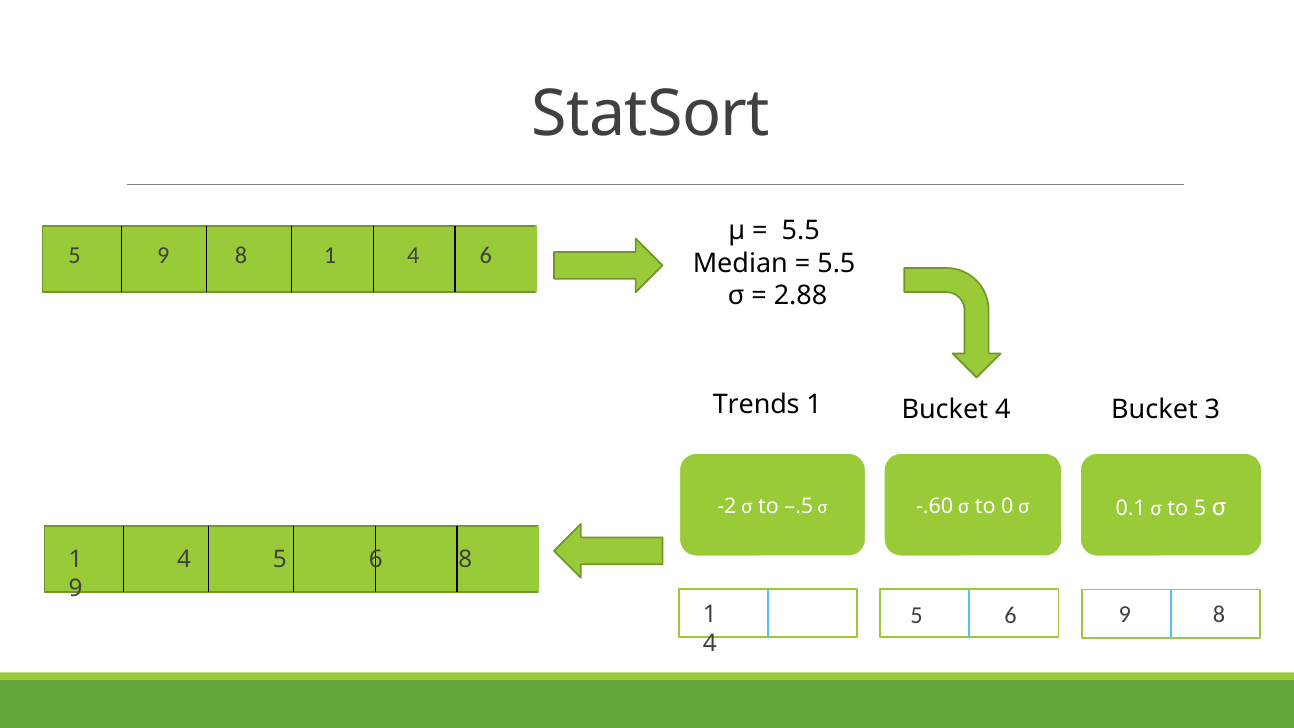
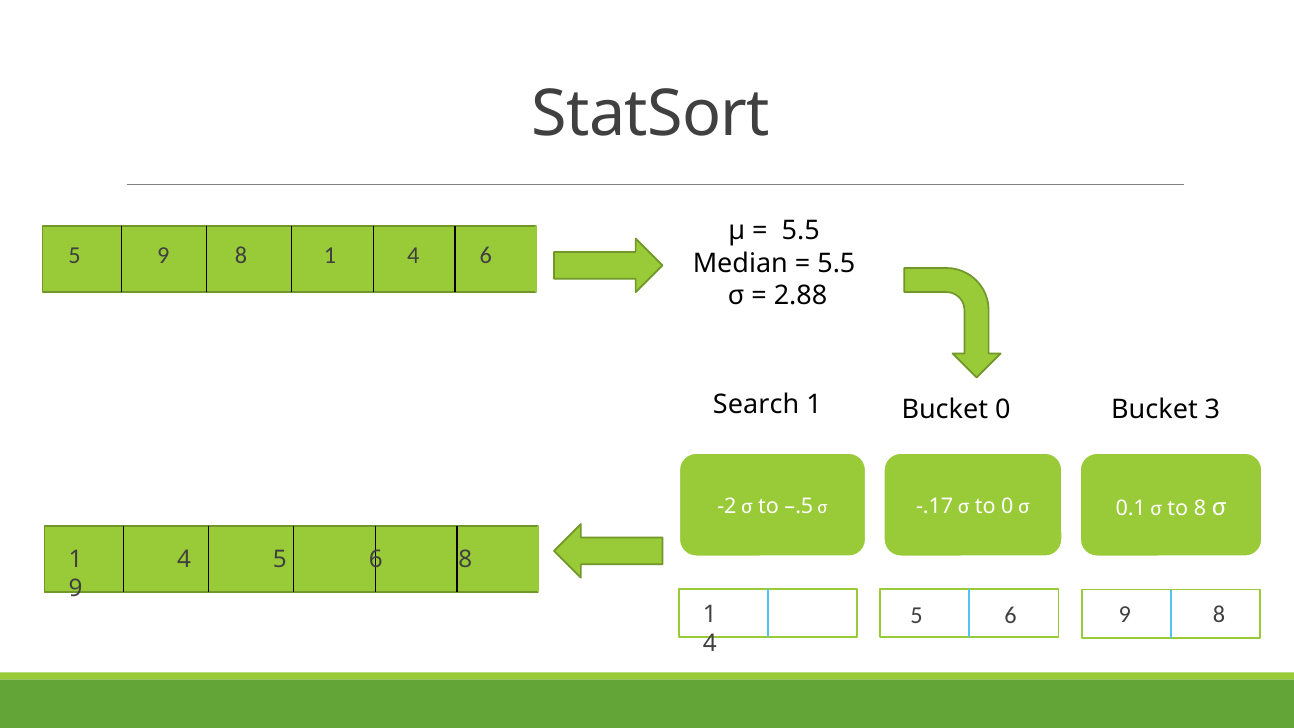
Trends: Trends -> Search
Bucket 4: 4 -> 0
-.60: -.60 -> -.17
to 5: 5 -> 8
